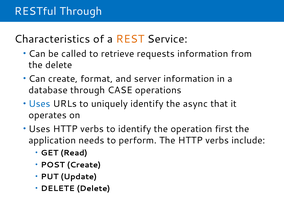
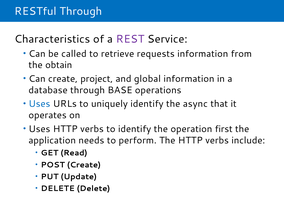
REST colour: orange -> purple
the delete: delete -> obtain
format: format -> project
server: server -> global
CASE: CASE -> BASE
